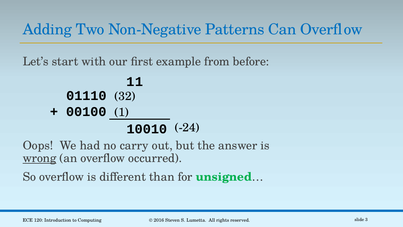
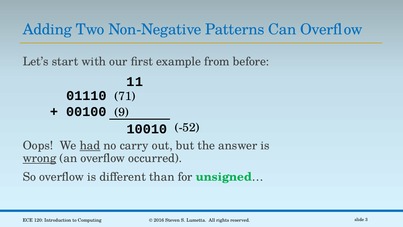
32: 32 -> 71
00100 1: 1 -> 9
-24: -24 -> -52
had underline: none -> present
